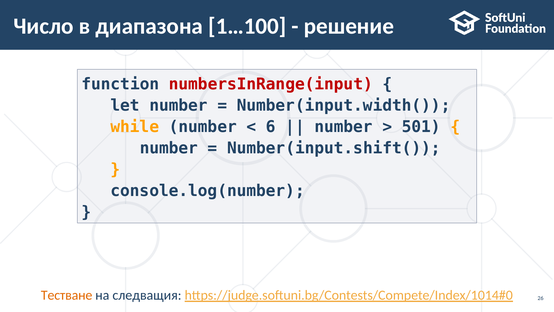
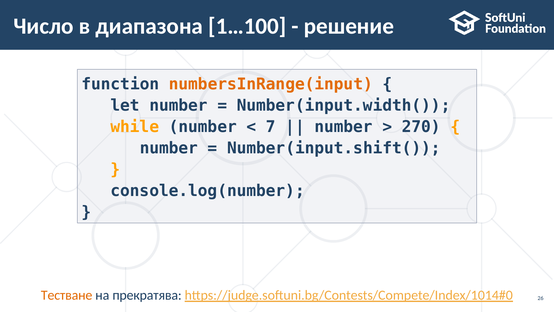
numbersInRange(input colour: red -> orange
6: 6 -> 7
501: 501 -> 270
следващия: следващия -> прекратява
